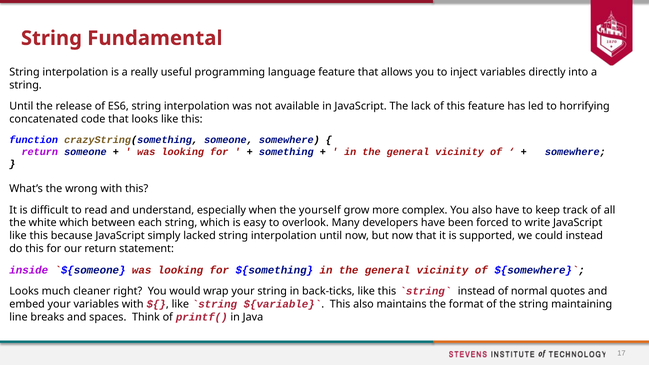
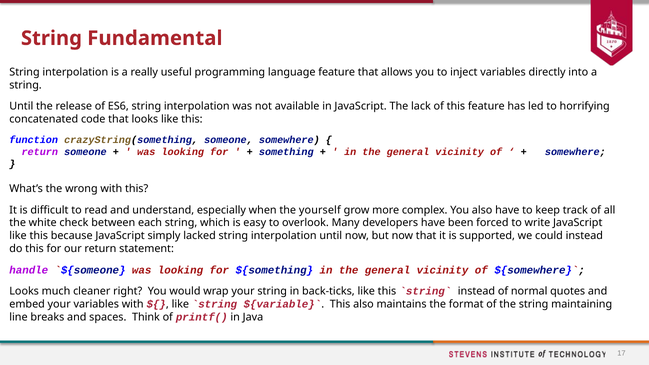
white which: which -> check
inside: inside -> handle
